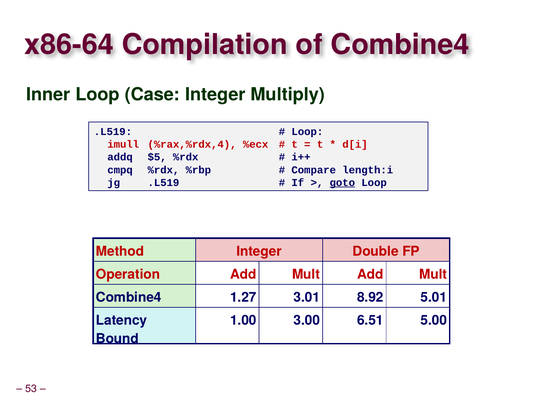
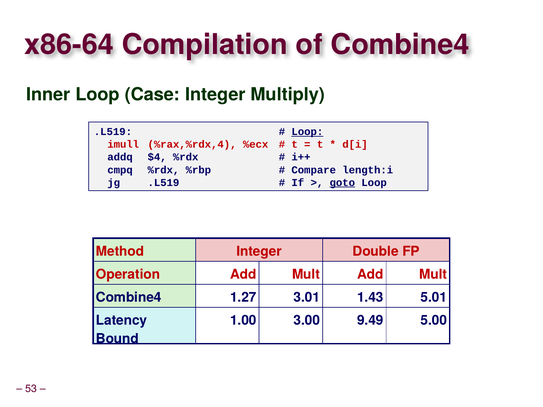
Loop at (307, 132) underline: none -> present
$5: $5 -> $4
8.92: 8.92 -> 1.43
6.51: 6.51 -> 9.49
